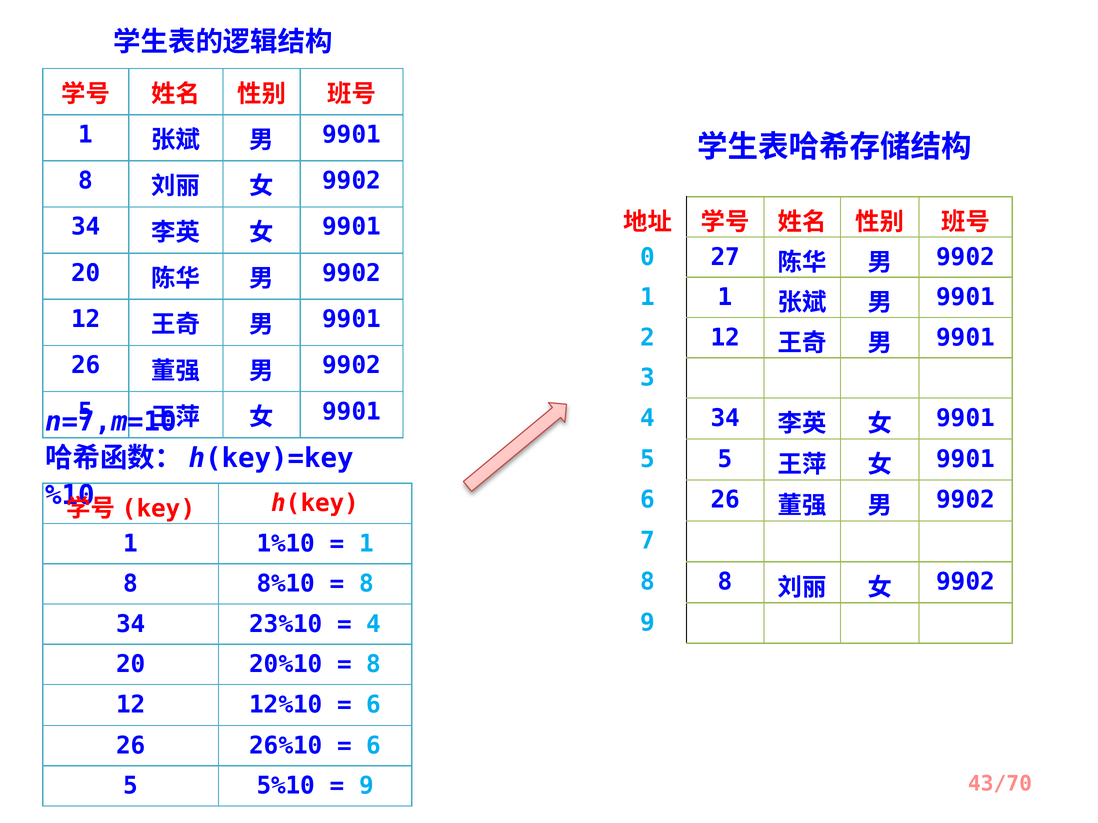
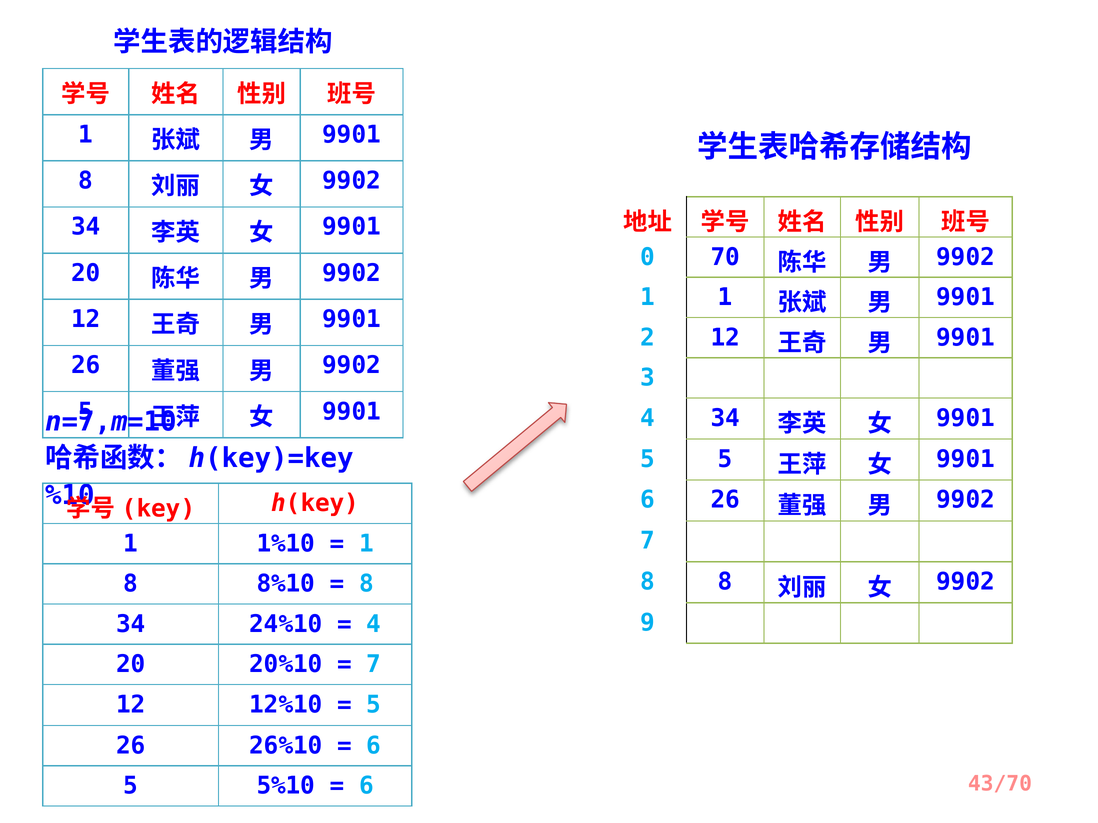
27: 27 -> 70
23%10: 23%10 -> 24%10
8 at (374, 665): 8 -> 7
6 at (374, 705): 6 -> 5
9 at (366, 786): 9 -> 6
